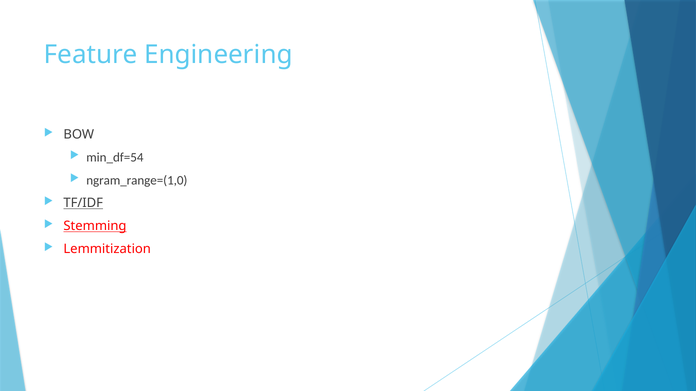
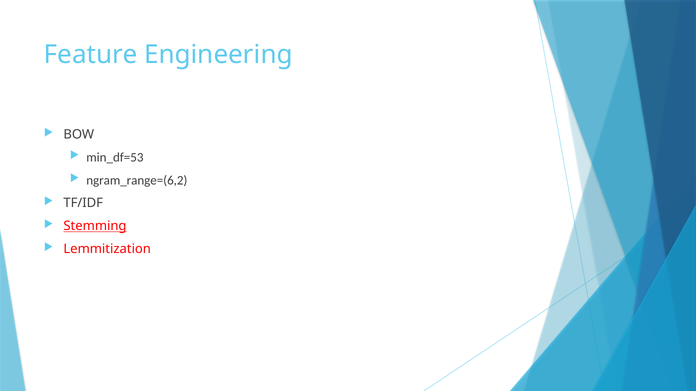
min_df=54: min_df=54 -> min_df=53
ngram_range=(1,0: ngram_range=(1,0 -> ngram_range=(6,2
TF/IDF underline: present -> none
